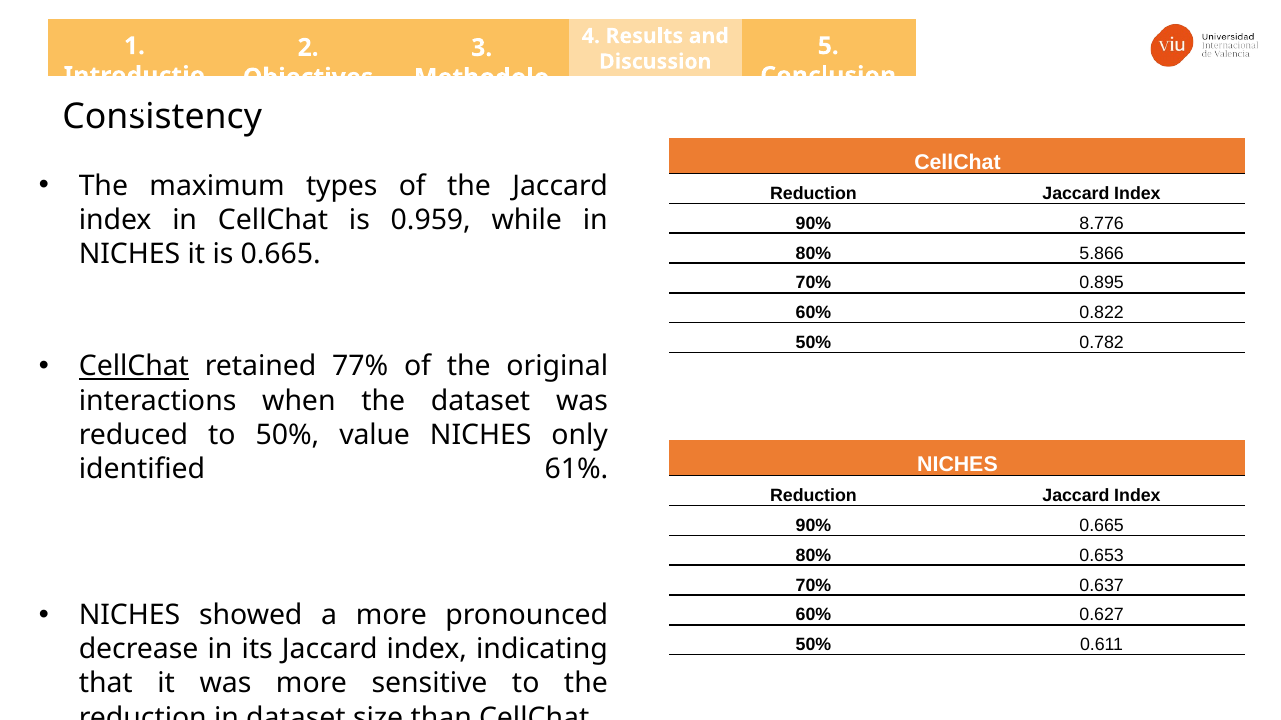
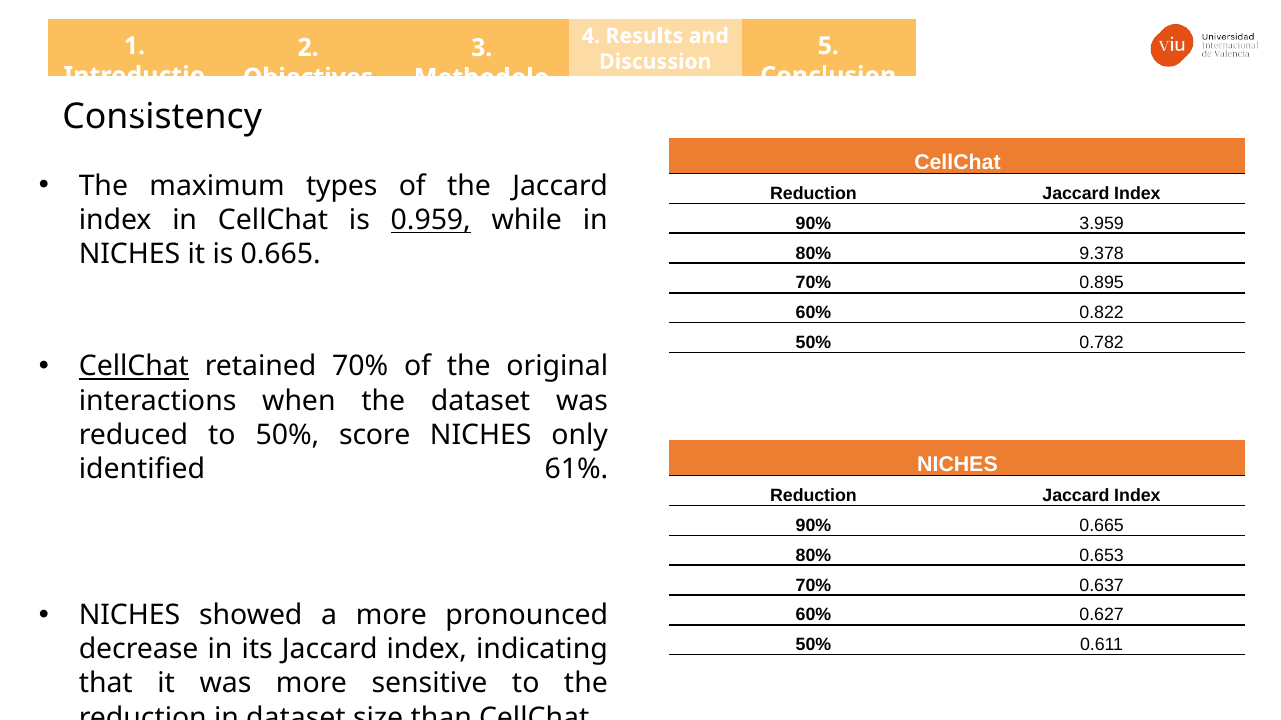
0.959 underline: none -> present
8.776: 8.776 -> 3.959
5.866: 5.866 -> 9.378
retained 77%: 77% -> 70%
value: value -> score
